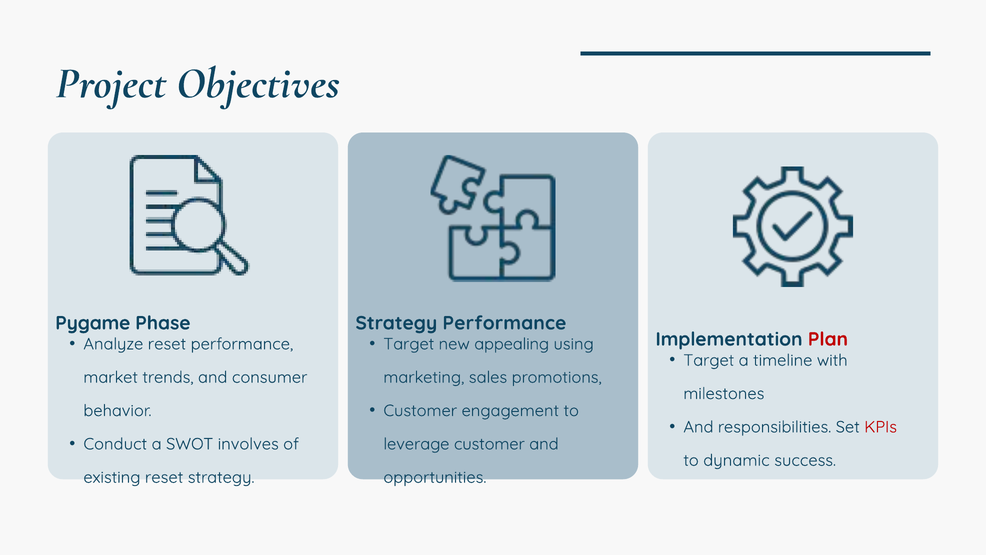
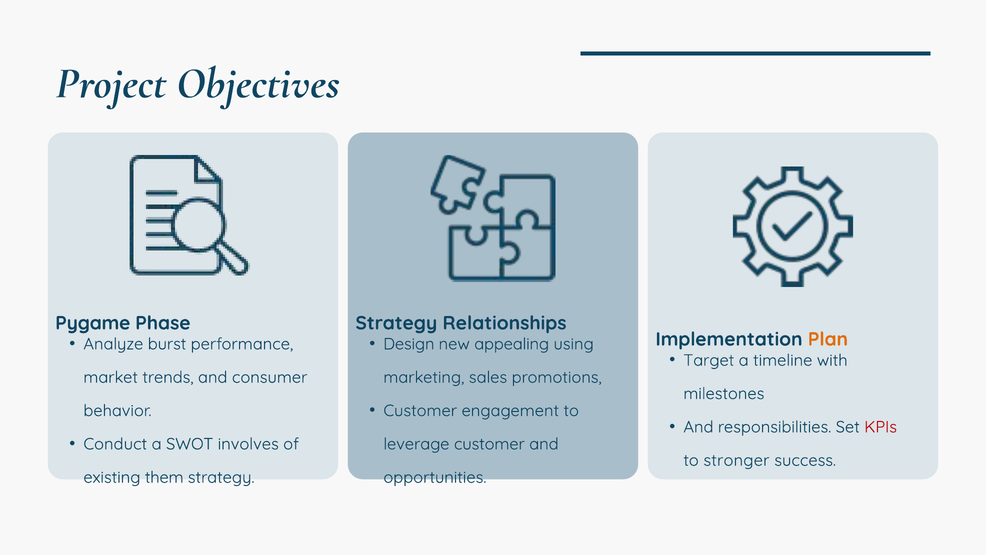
Strategy Performance: Performance -> Relationships
Plan colour: red -> orange
Analyze reset: reset -> burst
Target at (409, 344): Target -> Design
dynamic: dynamic -> stronger
existing reset: reset -> them
